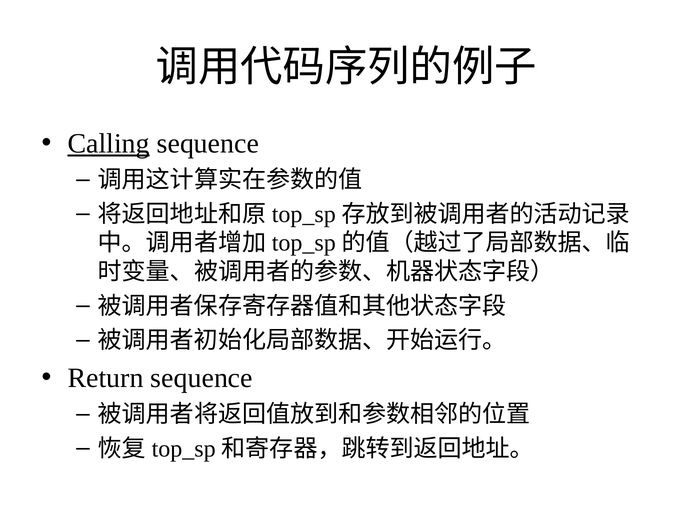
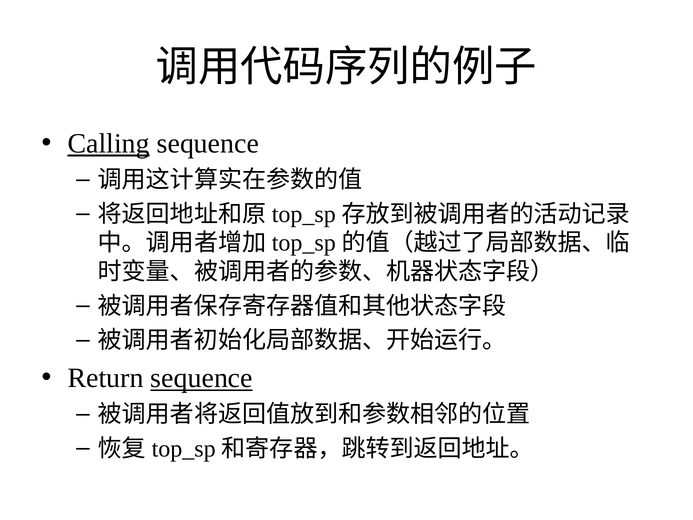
sequence at (202, 378) underline: none -> present
